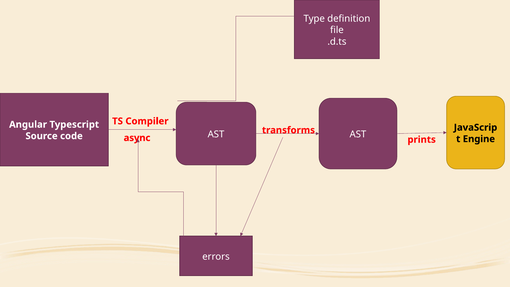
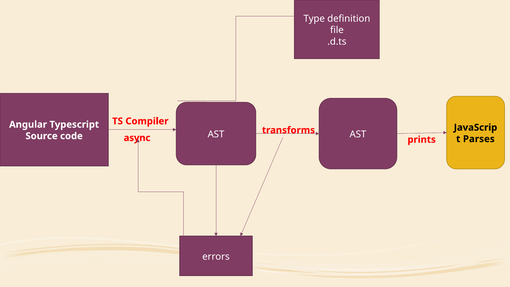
Engine: Engine -> Parses
